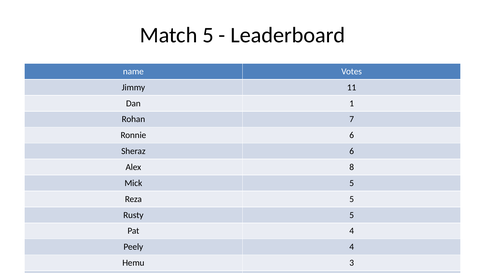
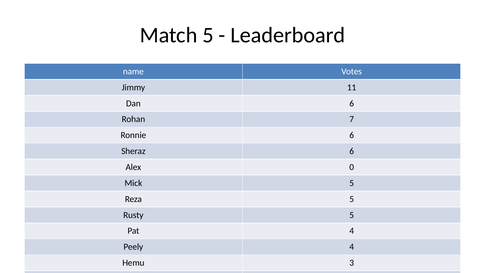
Dan 1: 1 -> 6
8: 8 -> 0
